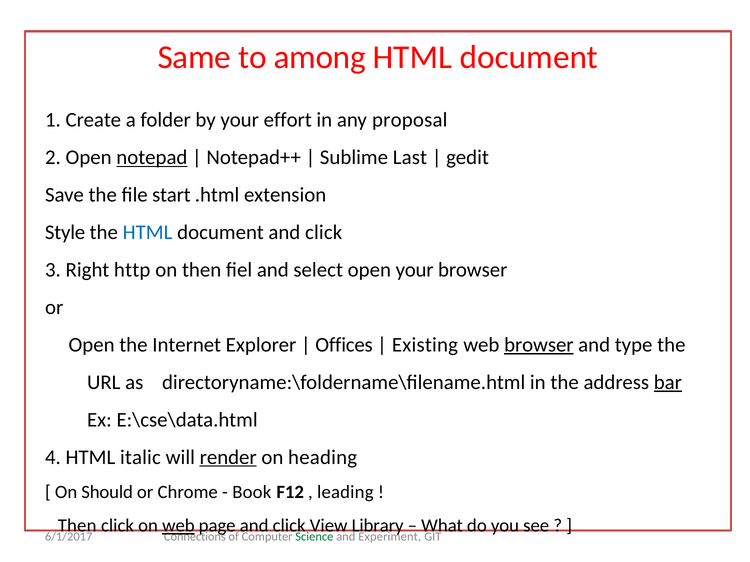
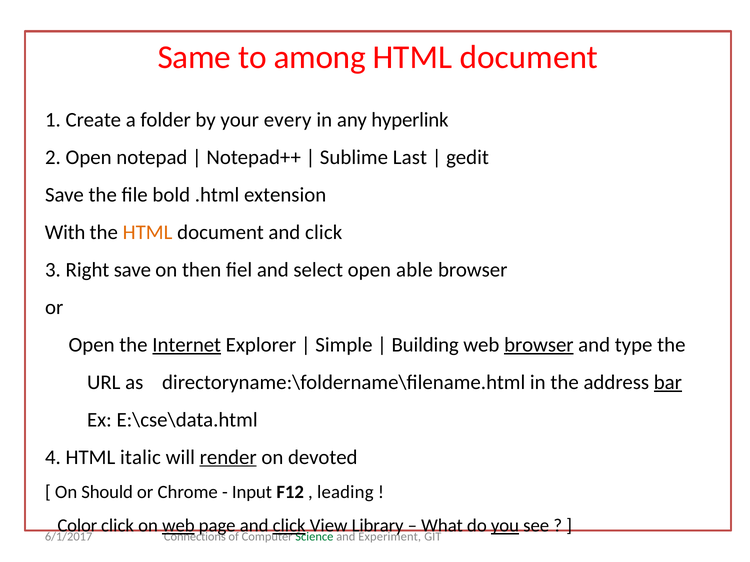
effort: effort -> every
proposal: proposal -> hyperlink
notepad underline: present -> none
start: start -> bold
Style: Style -> With
HTML at (148, 233) colour: blue -> orange
Right http: http -> save
open your: your -> able
Internet underline: none -> present
Offices: Offices -> Simple
Existing: Existing -> Building
heading: heading -> devoted
Book: Book -> Input
Then at (77, 526): Then -> Color
click at (289, 526) underline: none -> present
you underline: none -> present
